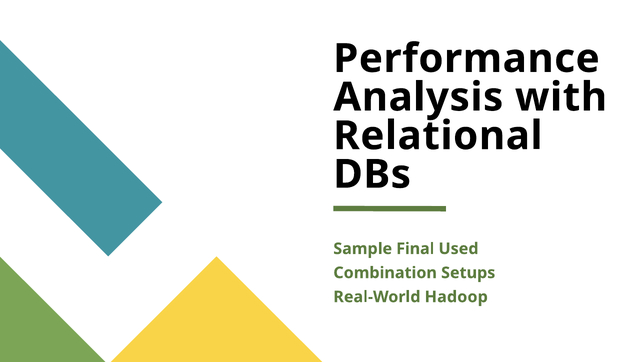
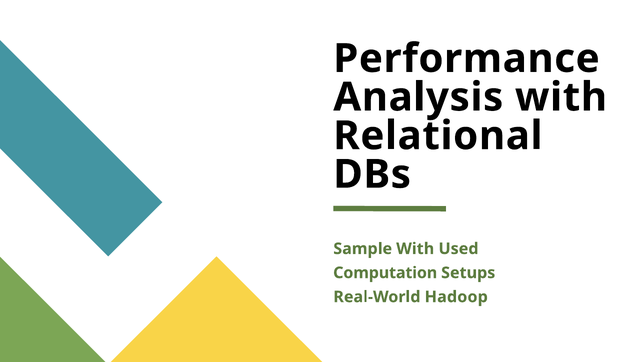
Sample Final: Final -> With
Combination: Combination -> Computation
